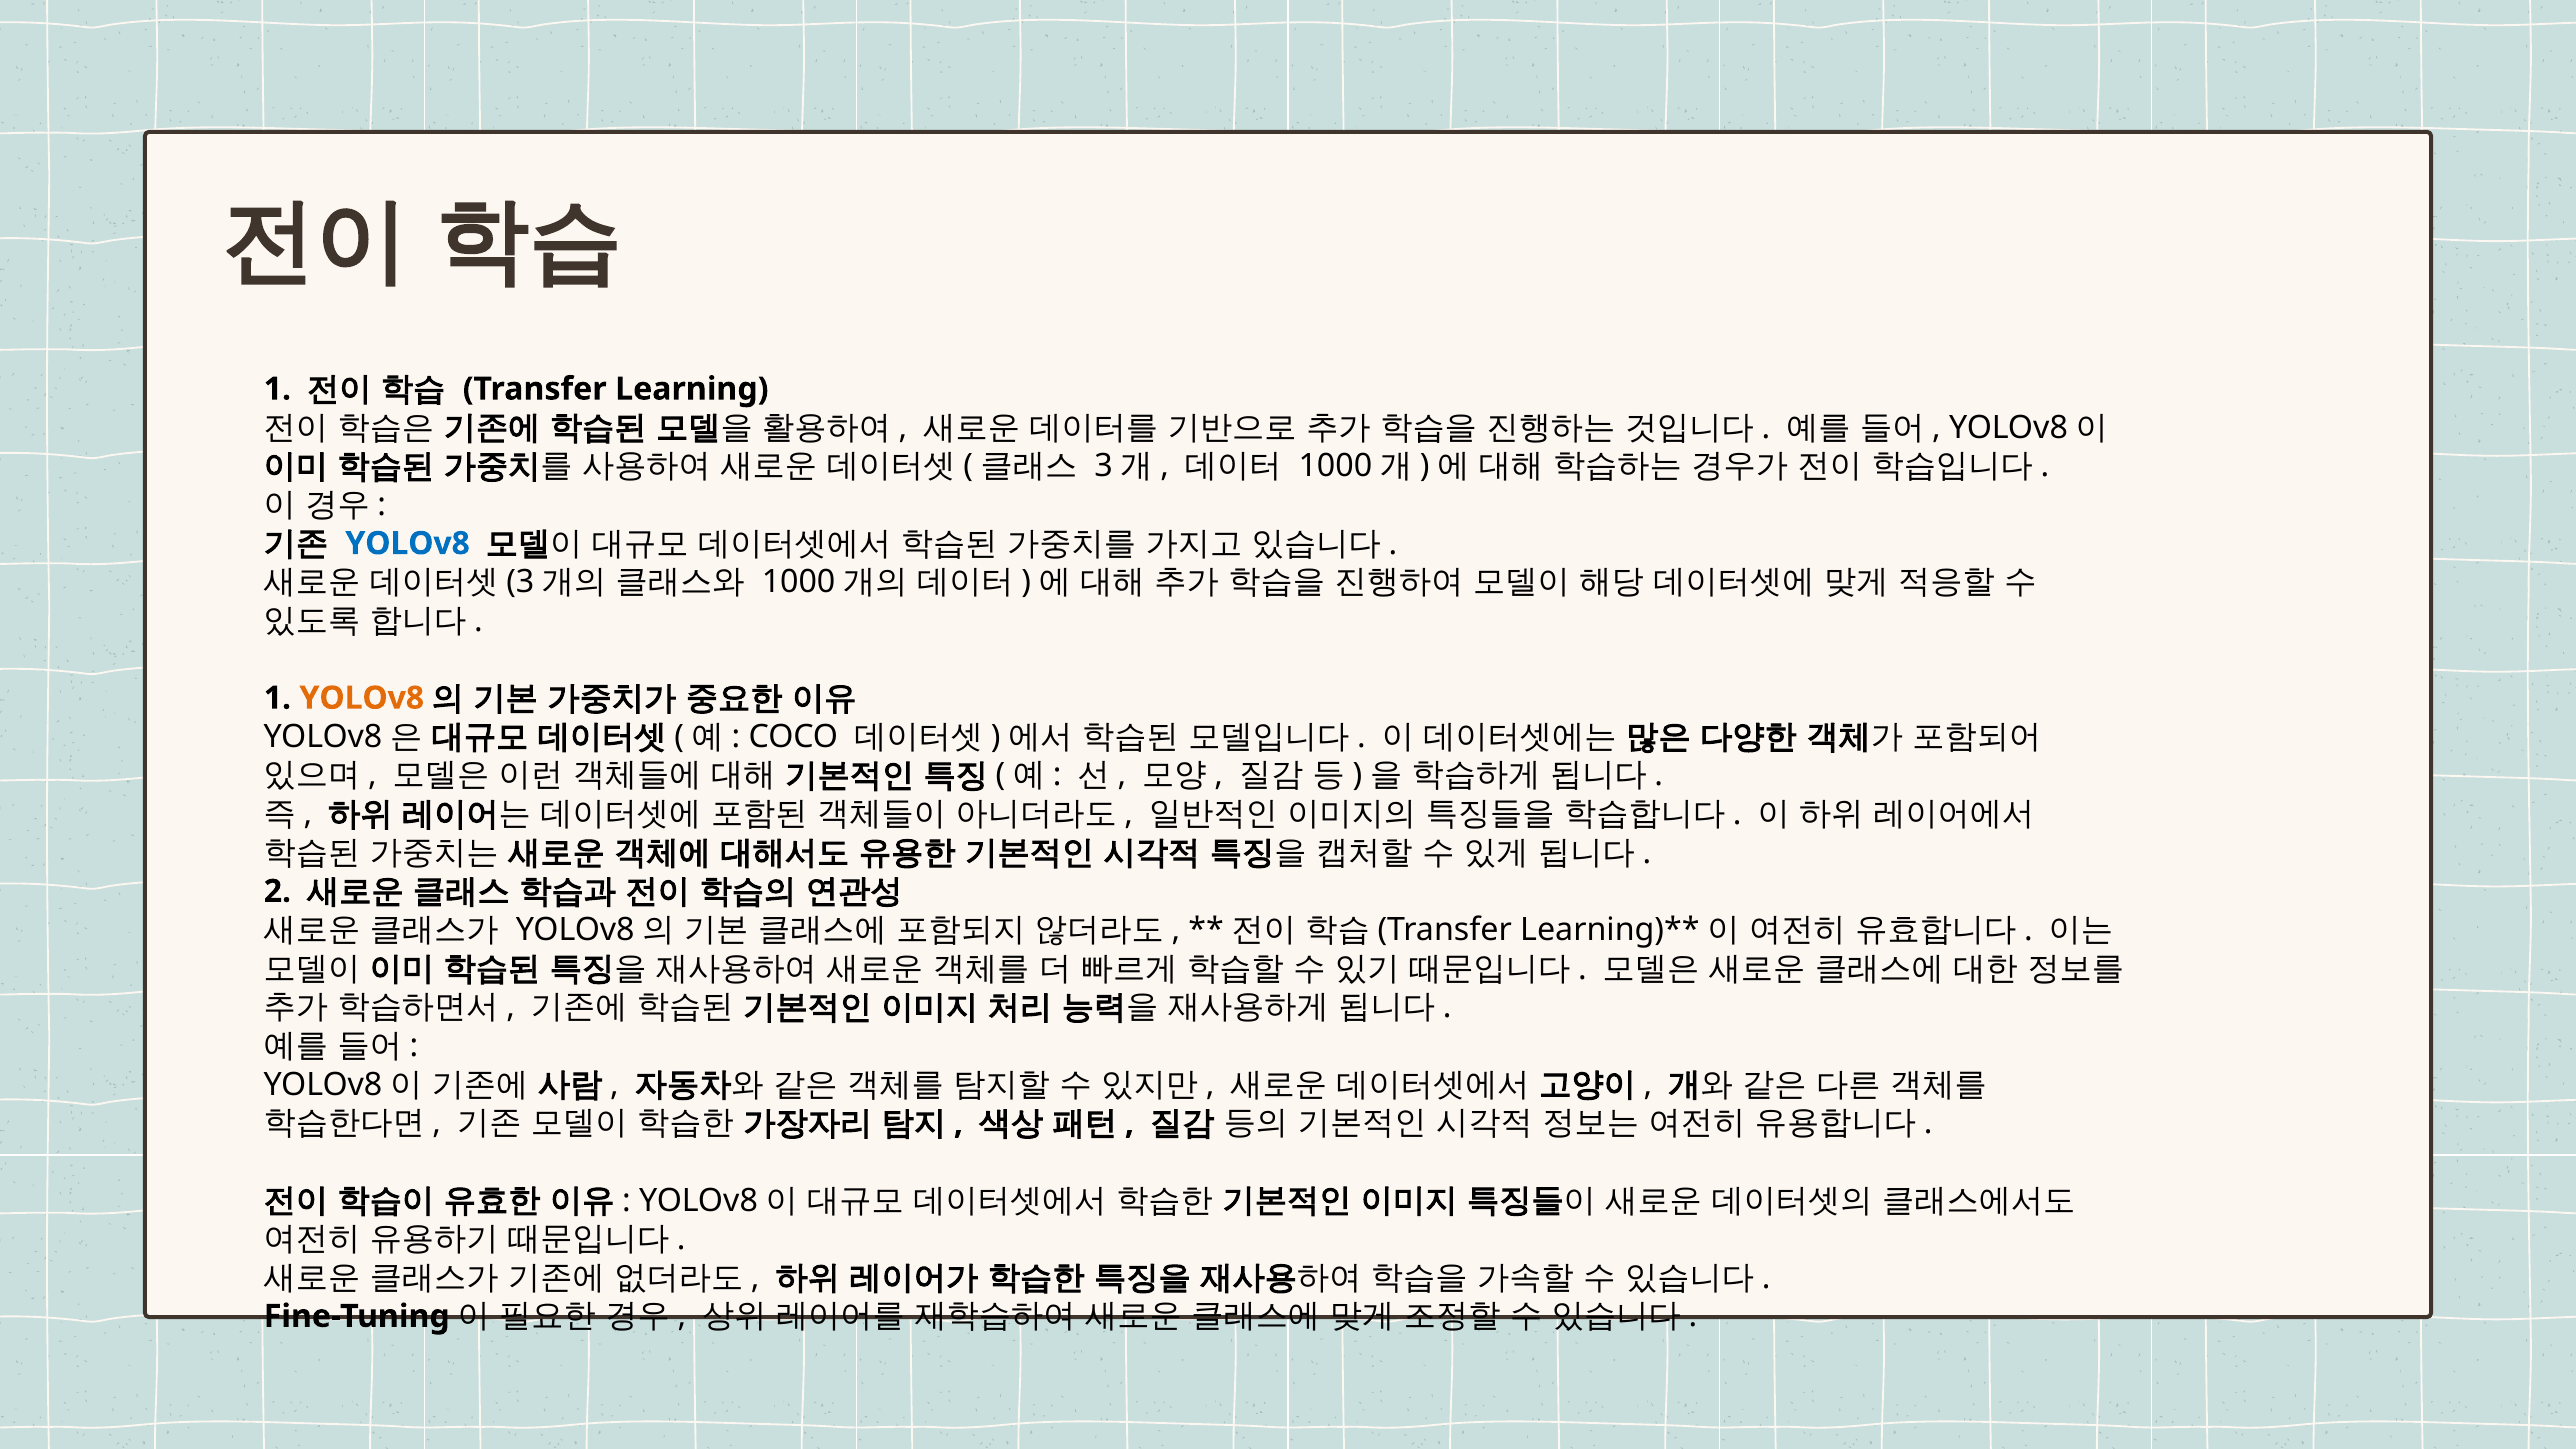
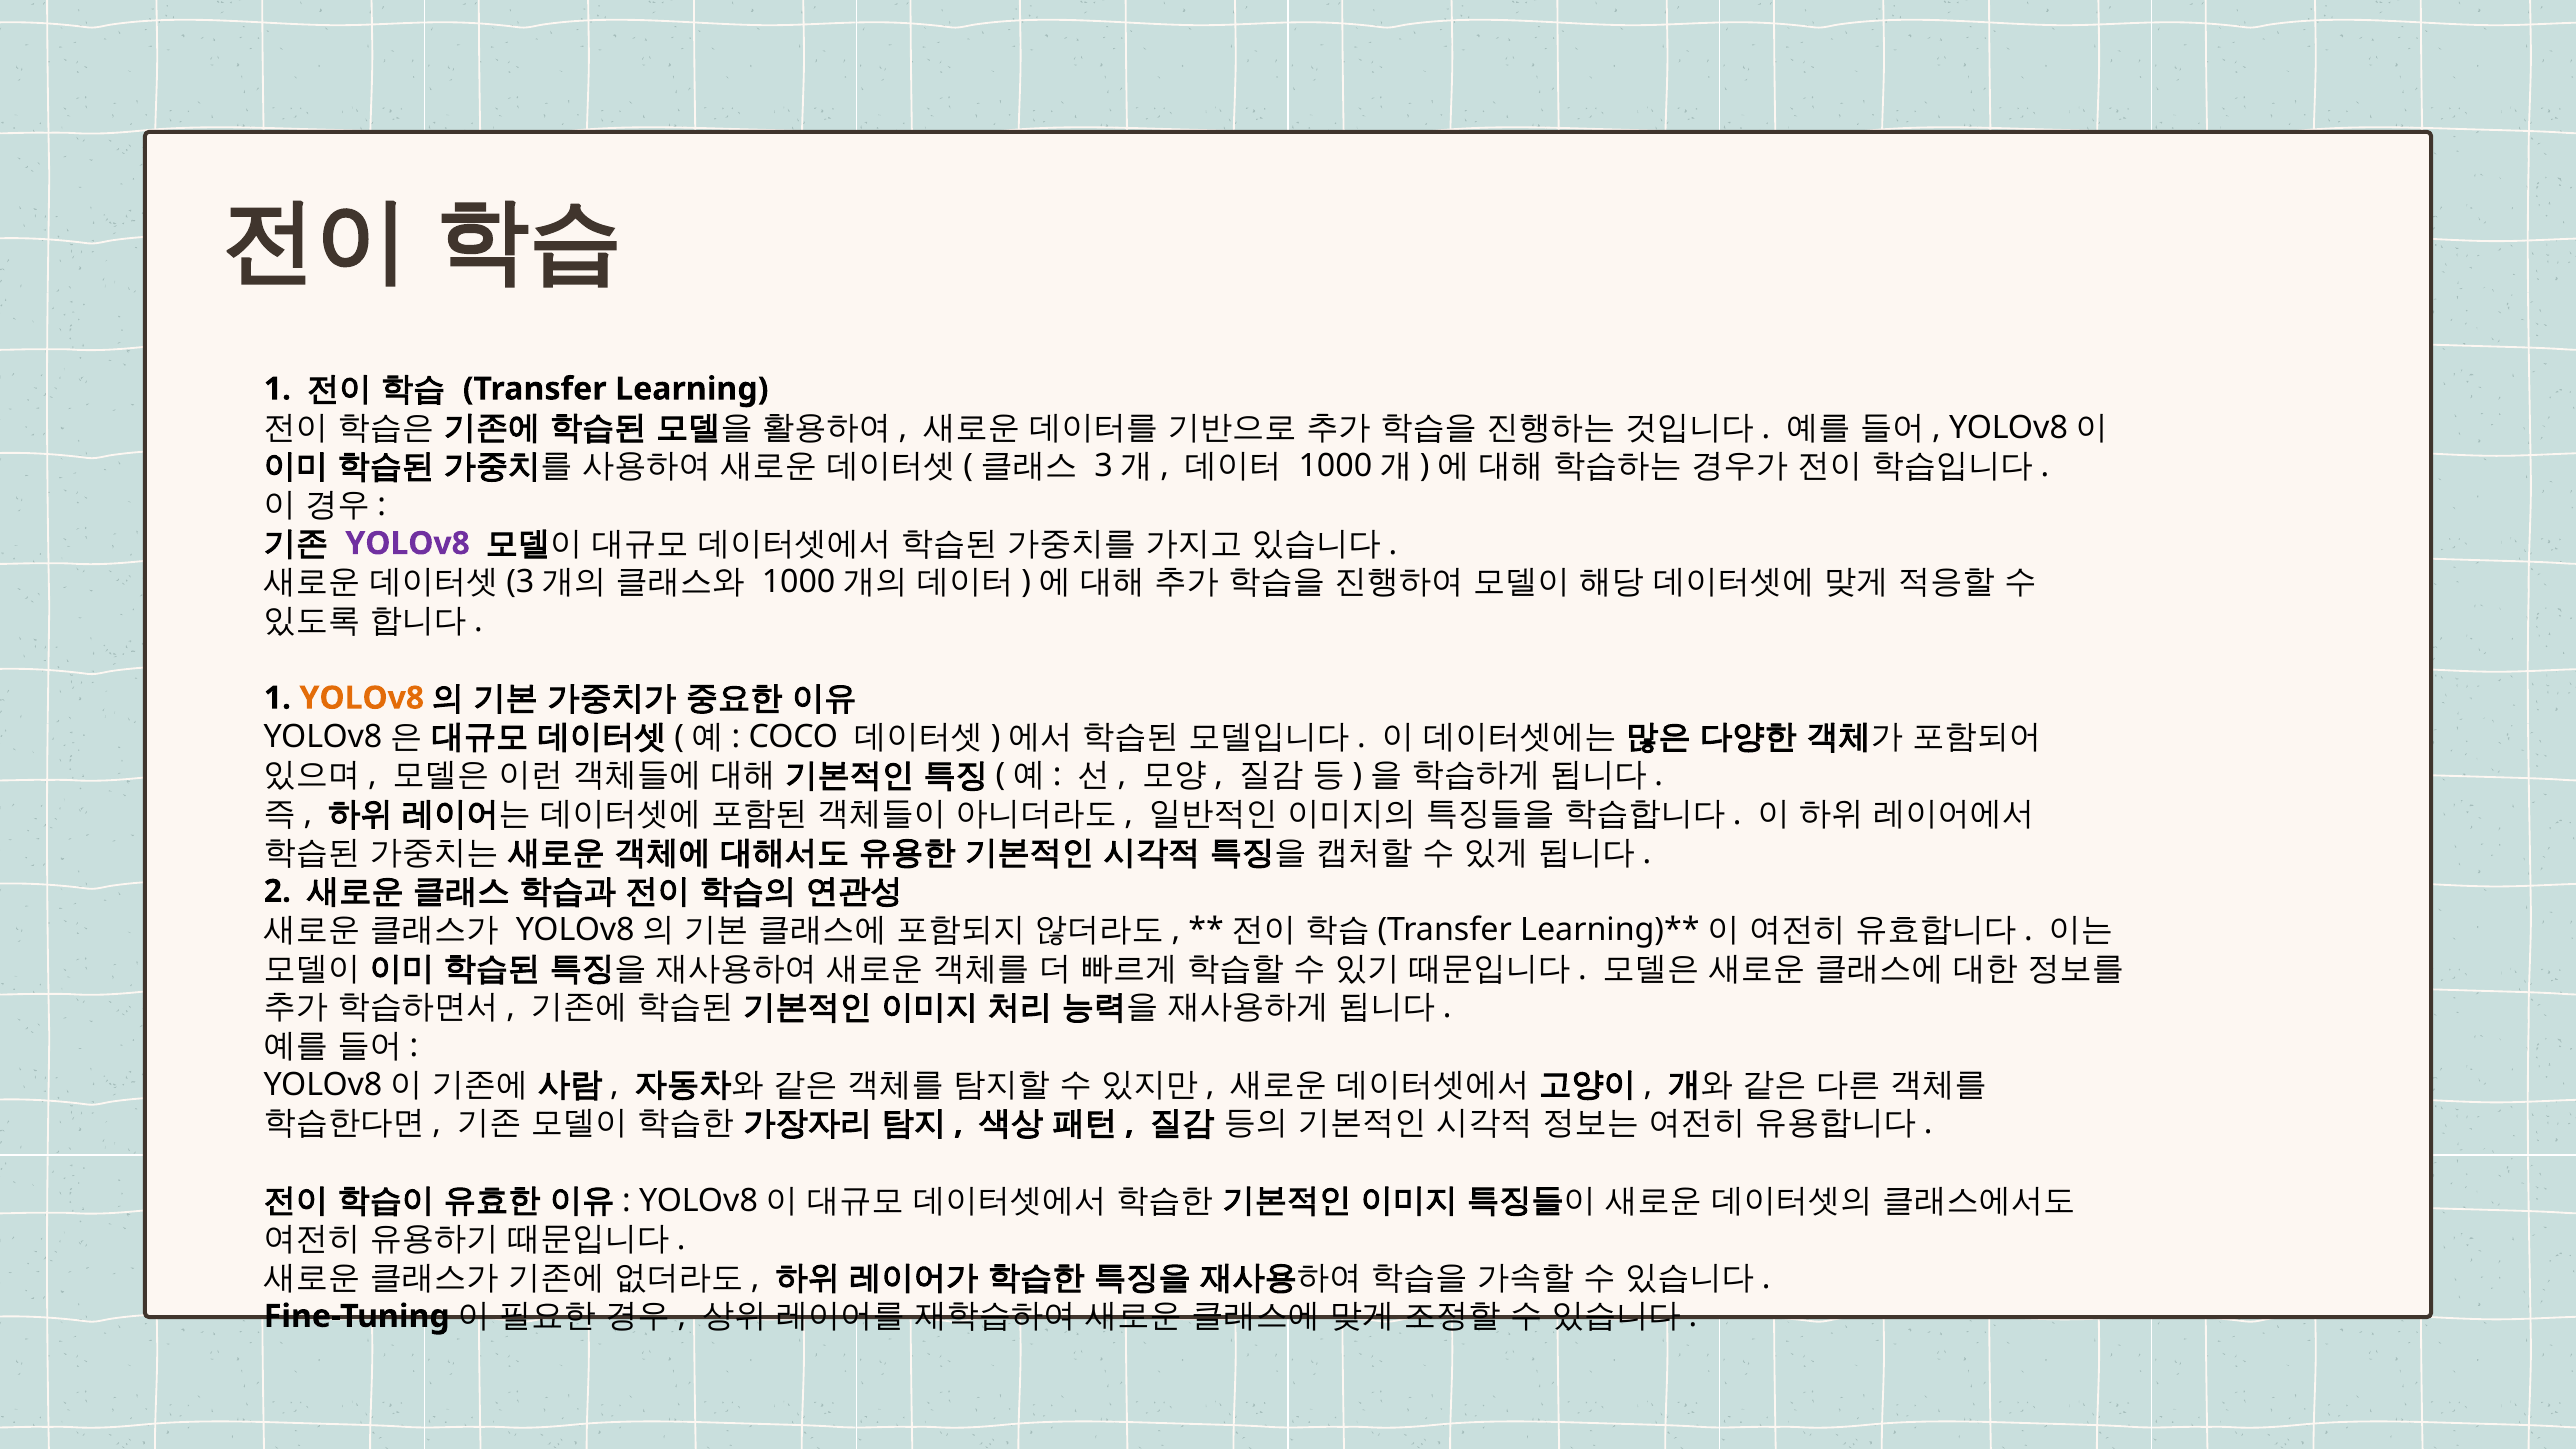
YOLOv8 at (408, 544) colour: blue -> purple
